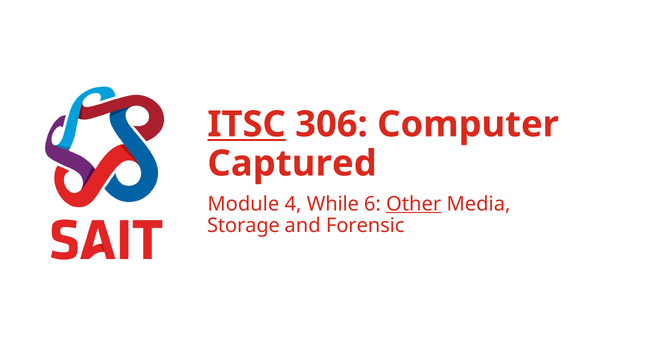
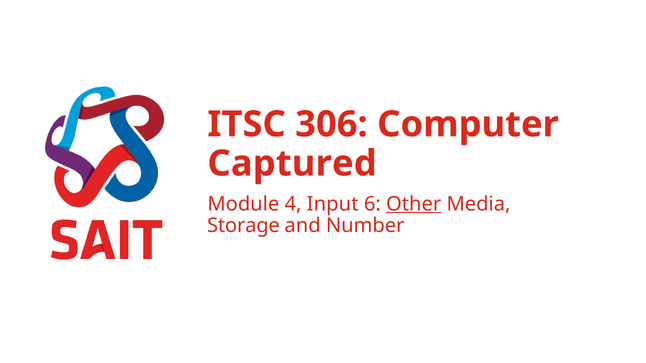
ITSC underline: present -> none
While: While -> Input
Forensic: Forensic -> Number
